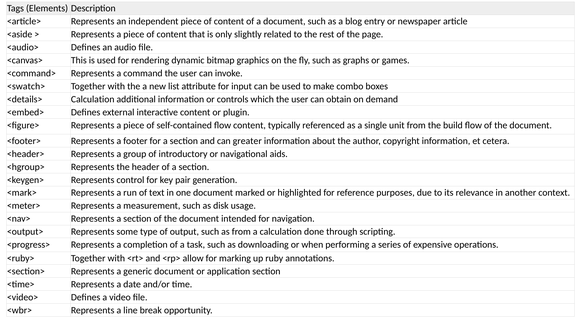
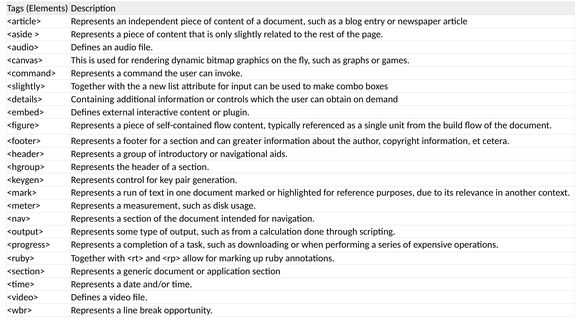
<swatch>: <swatch> -> <slightly>
<details> Calculation: Calculation -> Containing
